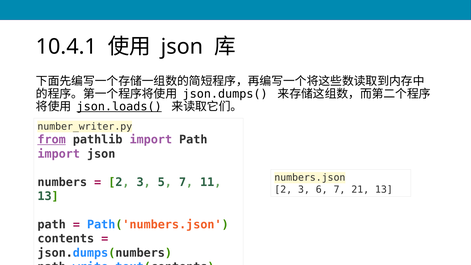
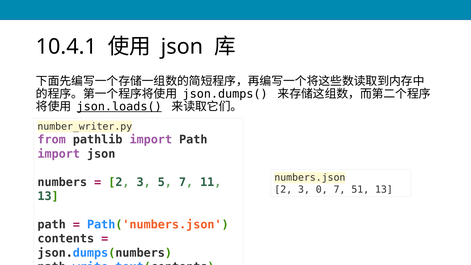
from underline: present -> none
6: 6 -> 0
21: 21 -> 51
